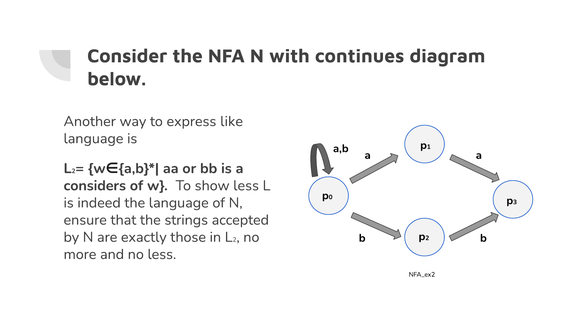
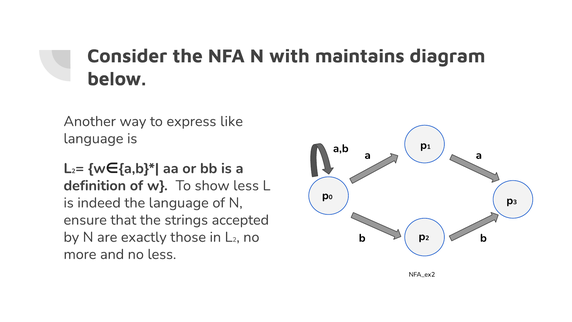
continues: continues -> maintains
considers: considers -> definition
